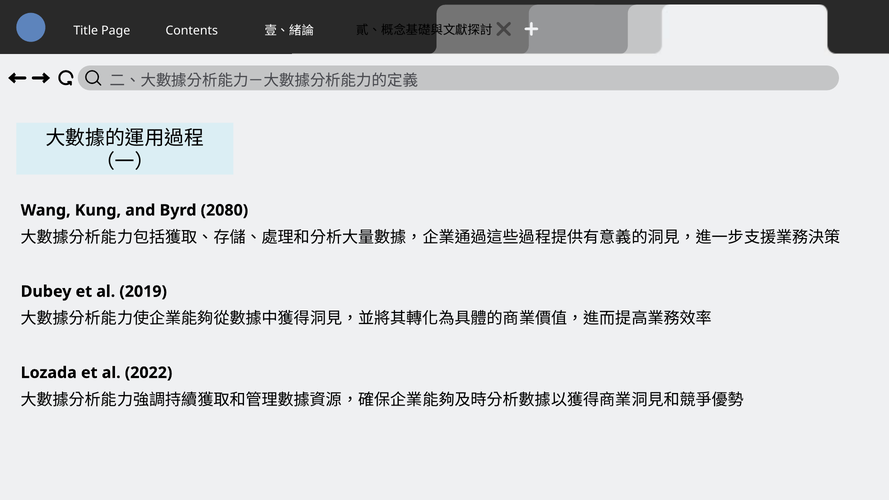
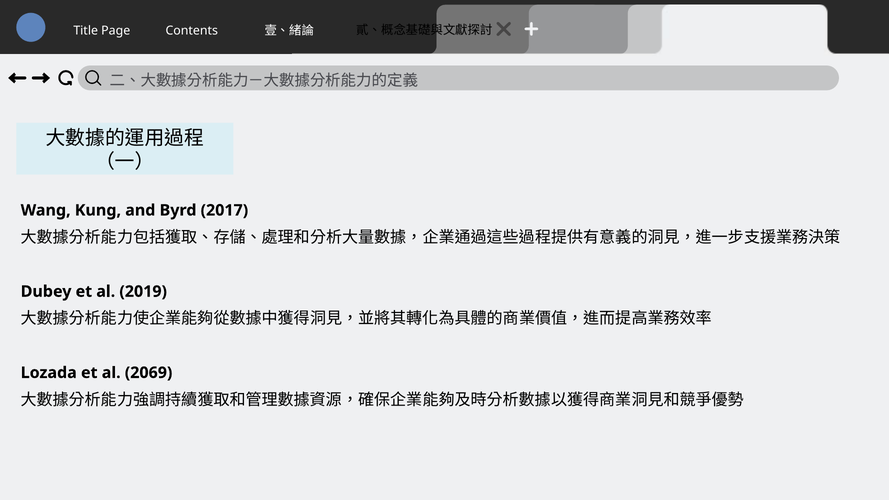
2080: 2080 -> 2017
2022: 2022 -> 2069
